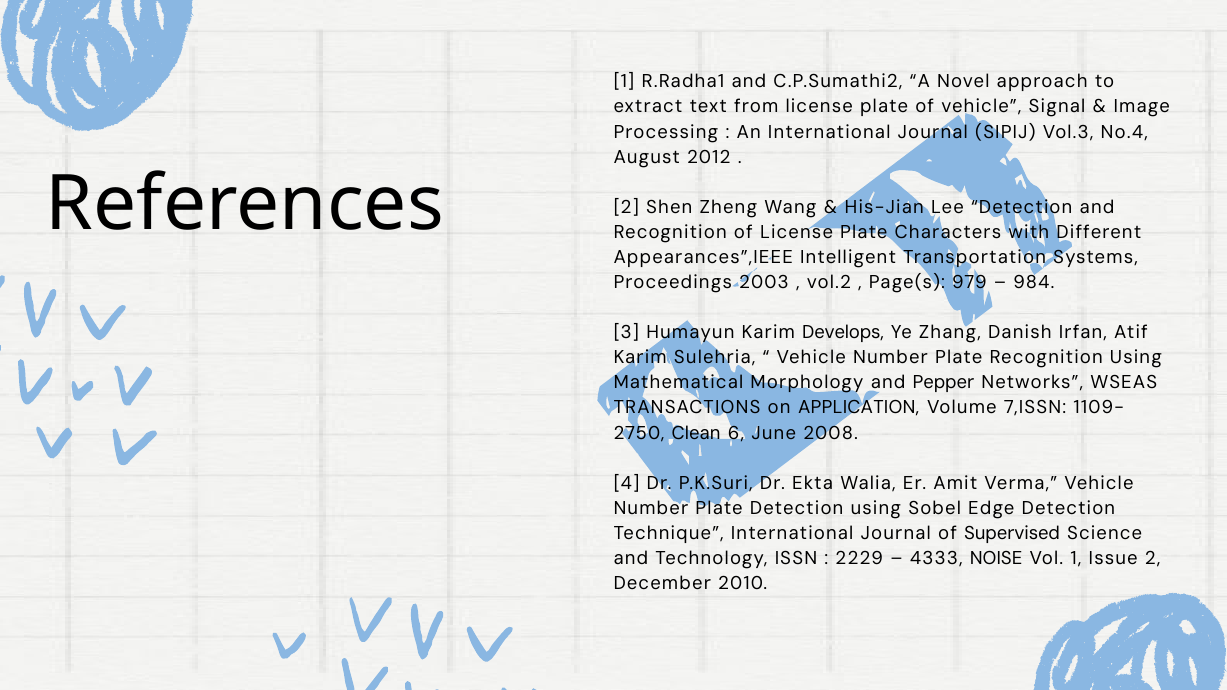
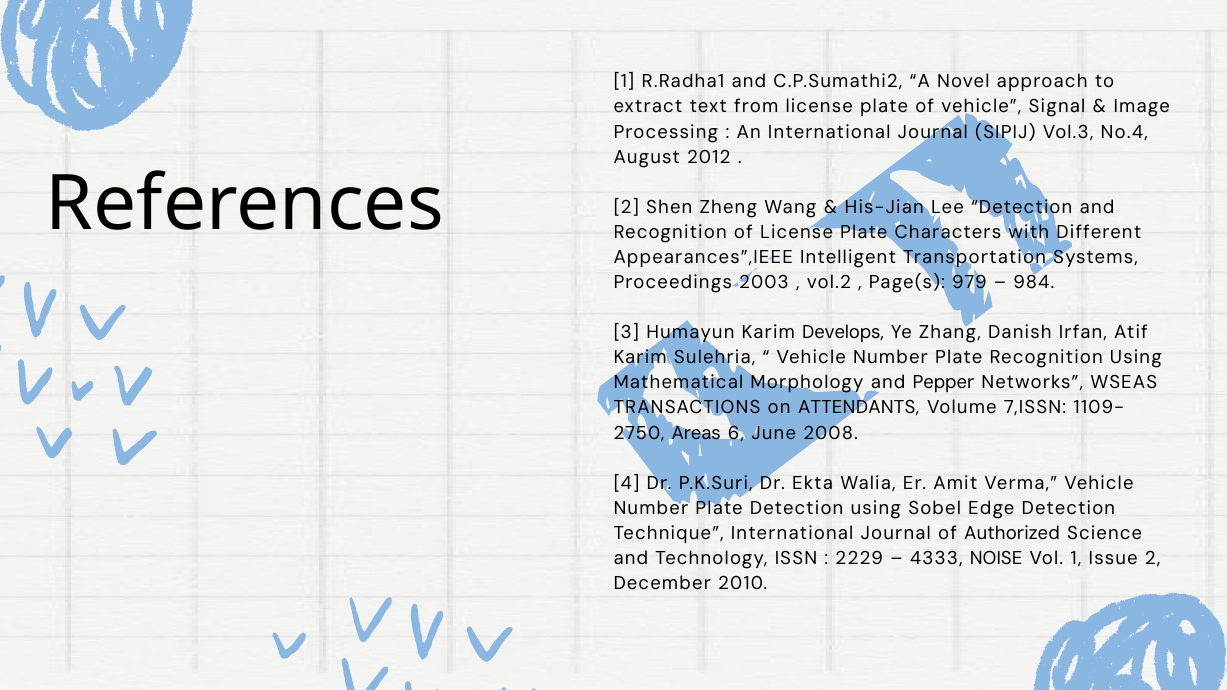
APPLICATION: APPLICATION -> ATTENDANTS
Clean: Clean -> Areas
Supervised: Supervised -> Authorized
